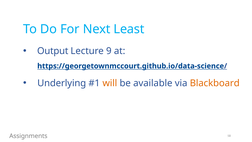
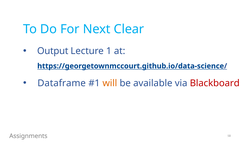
Least: Least -> Clear
9: 9 -> 1
Underlying: Underlying -> Dataframe
Blackboard colour: orange -> red
